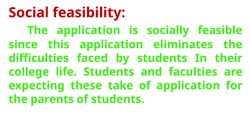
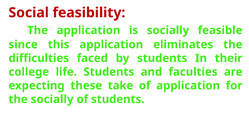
the parents: parents -> socially
